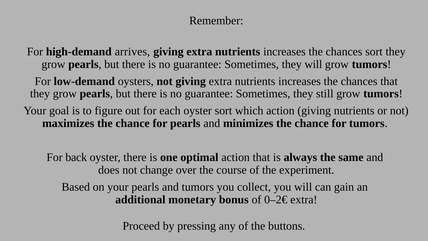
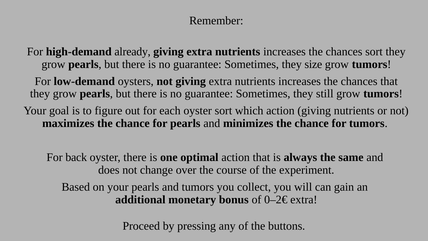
arrives: arrives -> already
they will: will -> size
